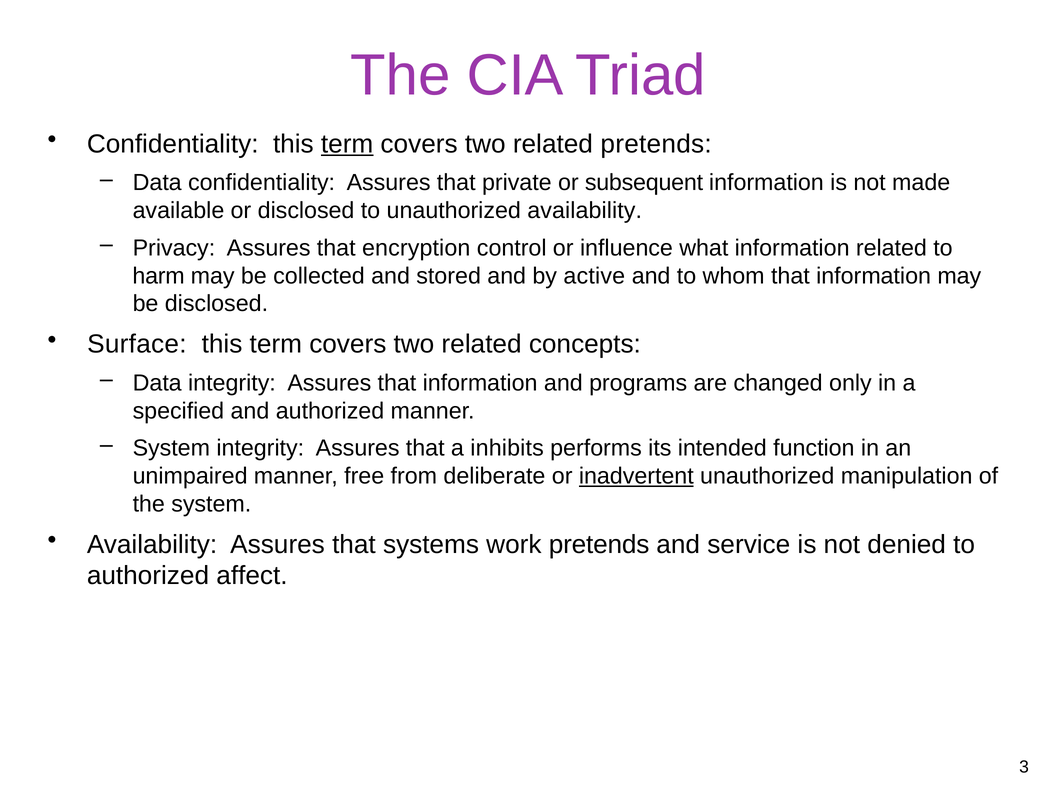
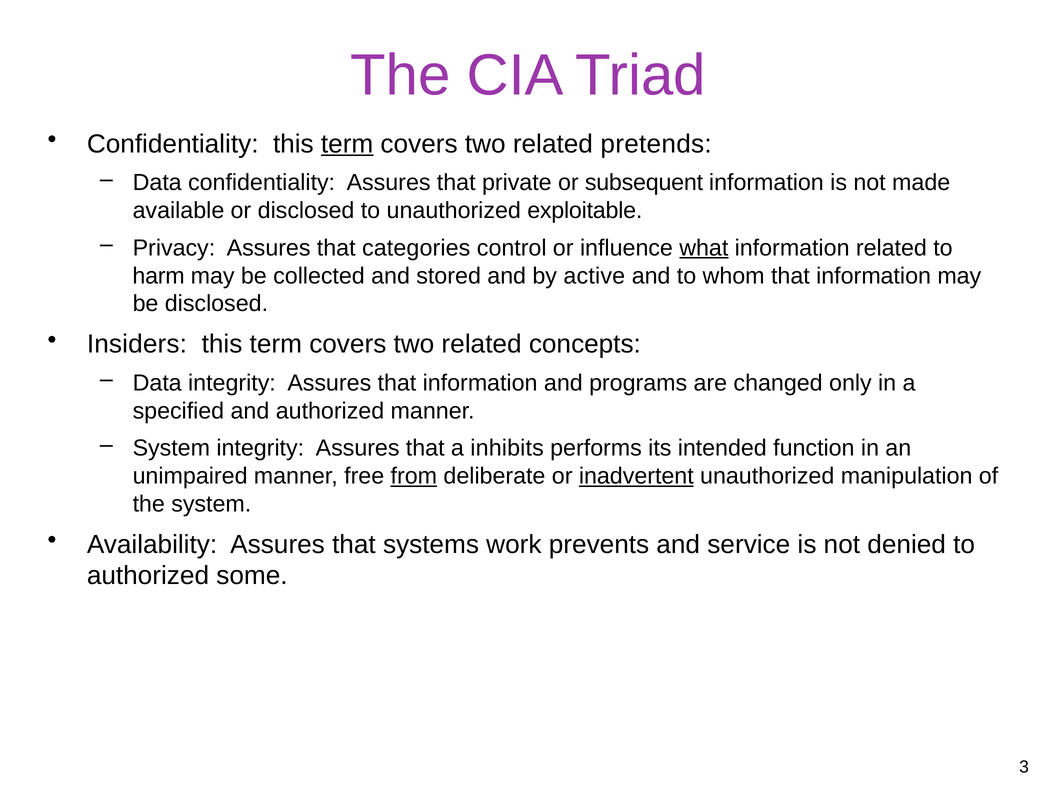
unauthorized availability: availability -> exploitable
encryption: encryption -> categories
what underline: none -> present
Surface: Surface -> Insiders
from underline: none -> present
work pretends: pretends -> prevents
affect: affect -> some
